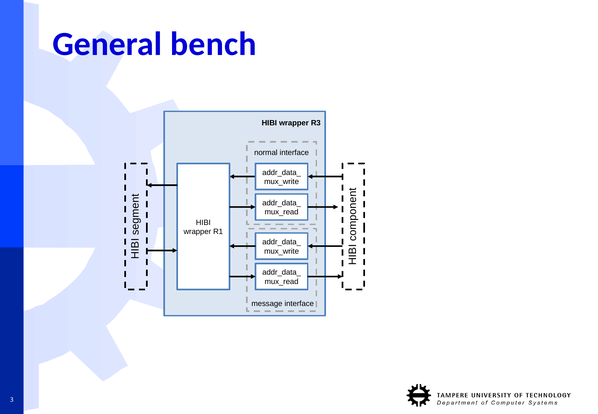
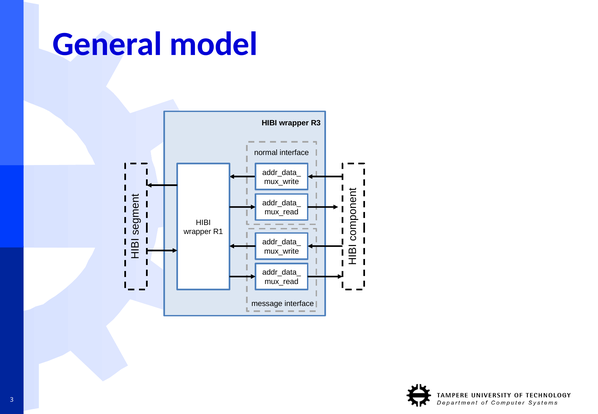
bench: bench -> model
